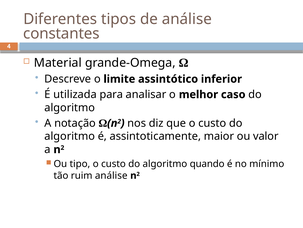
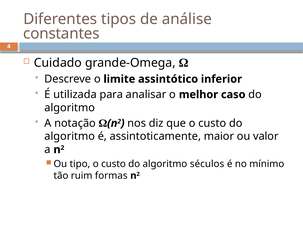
Material: Material -> Cuidado
quando: quando -> séculos
ruim análise: análise -> formas
